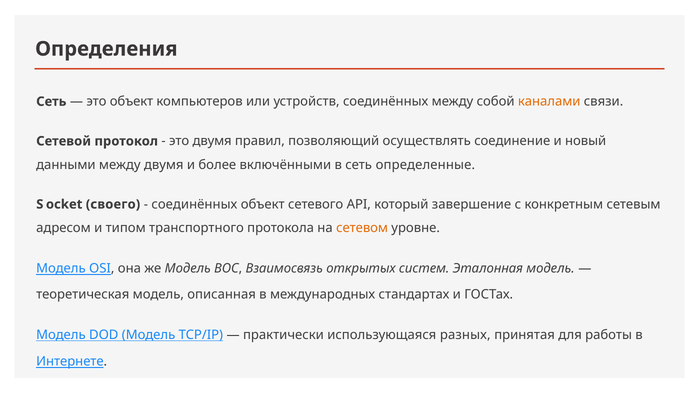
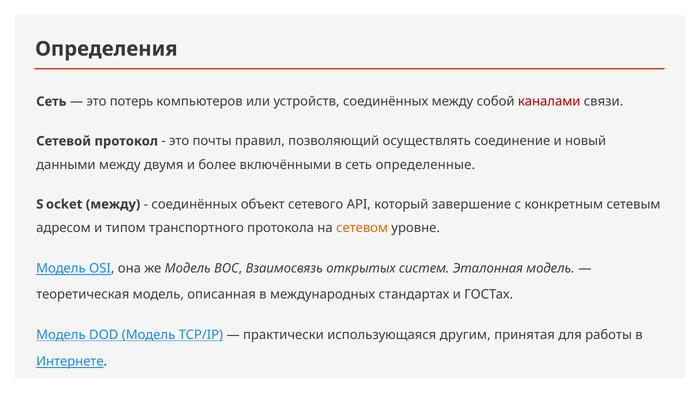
это объект: объект -> потерь
каналами colour: orange -> red
это двумя: двумя -> почты
Socket своего: своего -> между
разных: разных -> другим
